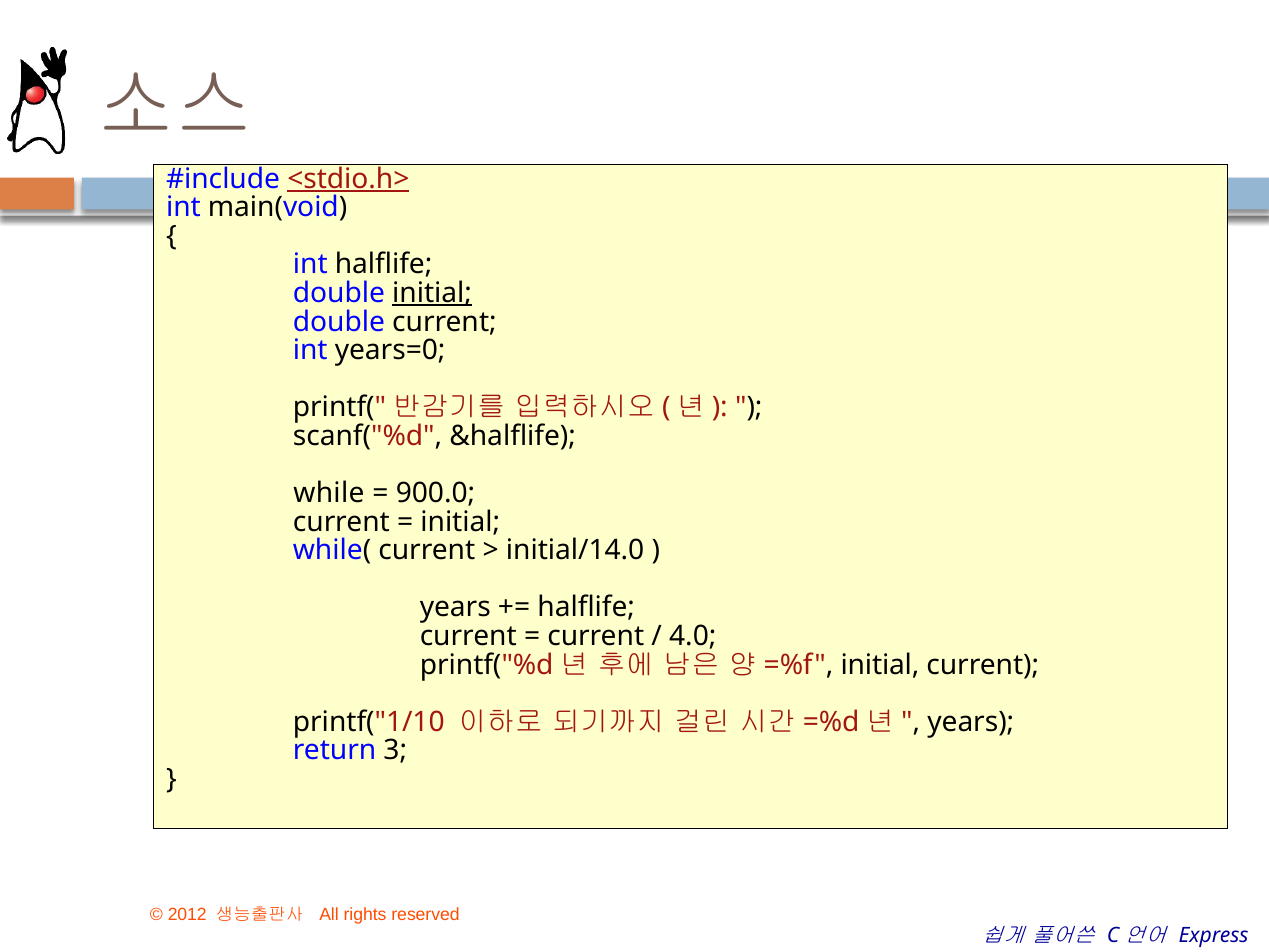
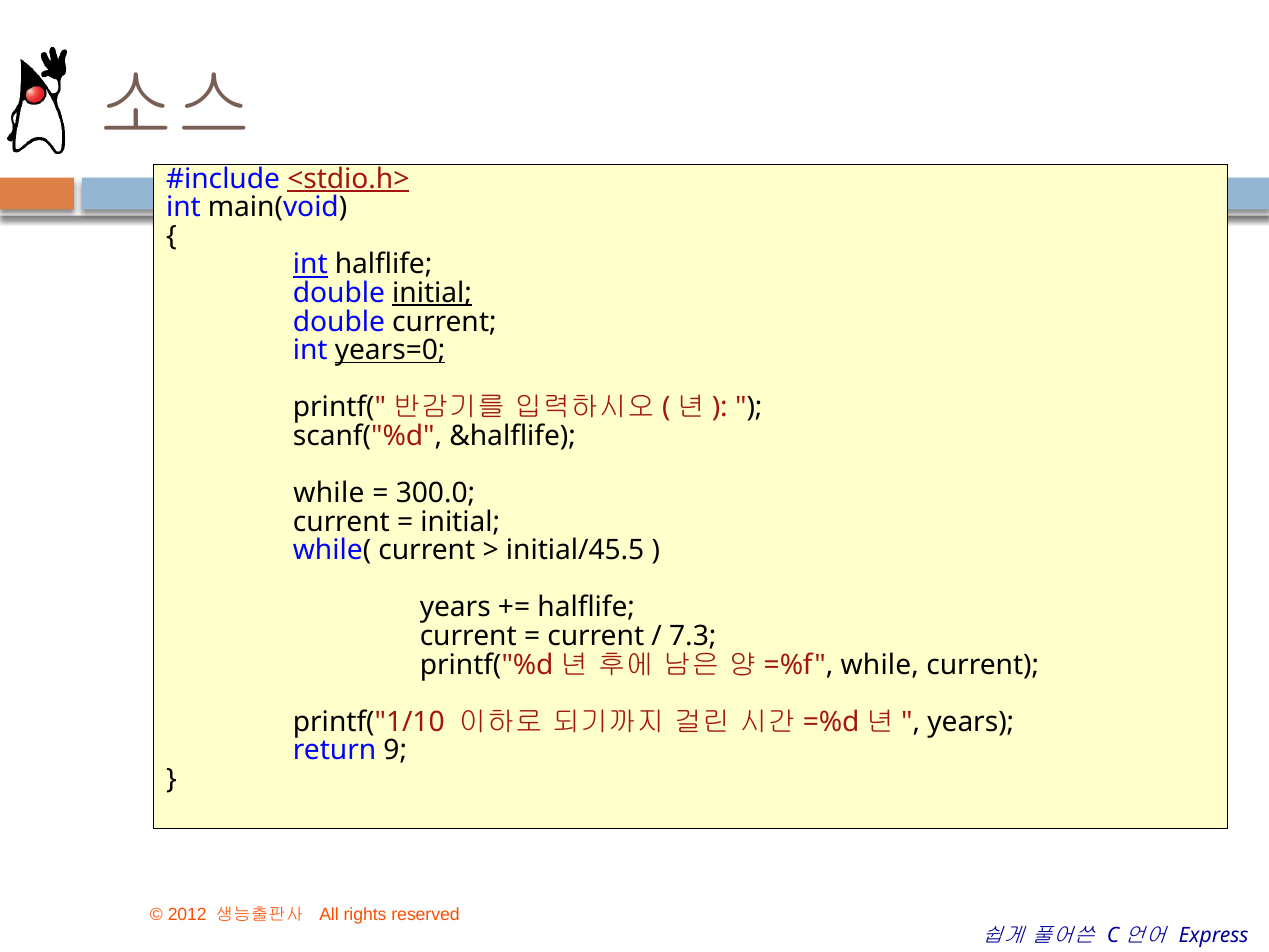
int at (310, 264) underline: none -> present
years=0 underline: none -> present
900.0: 900.0 -> 300.0
initial/14.0: initial/14.0 -> initial/45.5
4.0: 4.0 -> 7.3
initial at (880, 665): initial -> while
3: 3 -> 9
